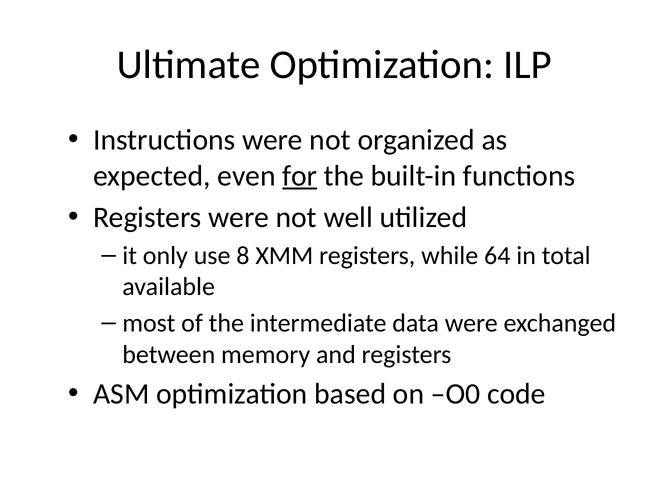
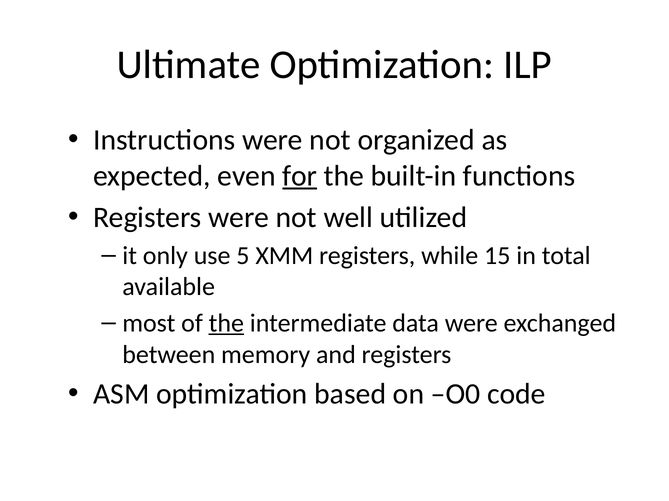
8: 8 -> 5
64: 64 -> 15
the at (226, 324) underline: none -> present
